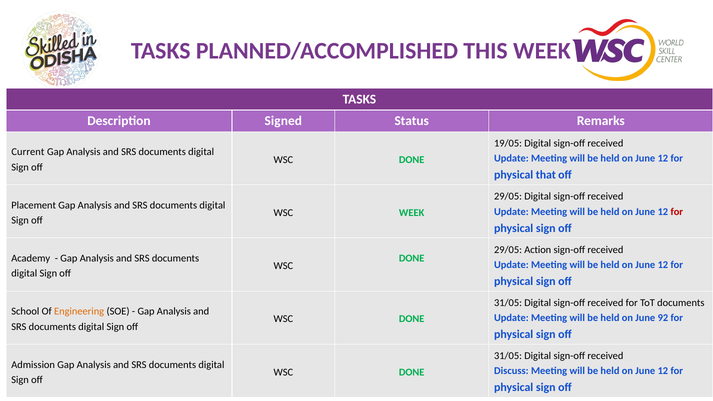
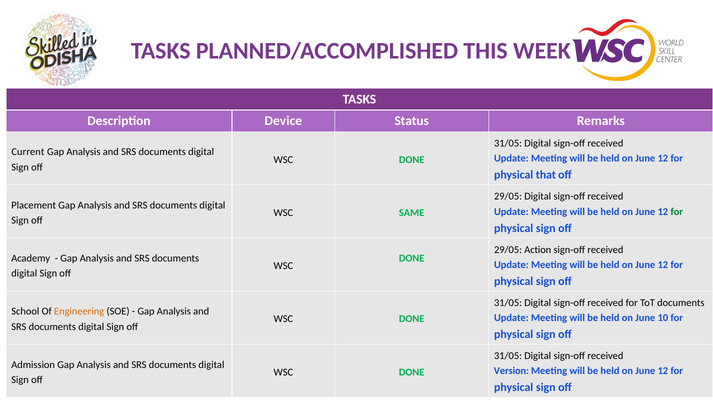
Signed: Signed -> Device
19/05 at (508, 143): 19/05 -> 31/05
for at (677, 212) colour: red -> green
WSC WEEK: WEEK -> SAME
92: 92 -> 10
Discuss: Discuss -> Version
